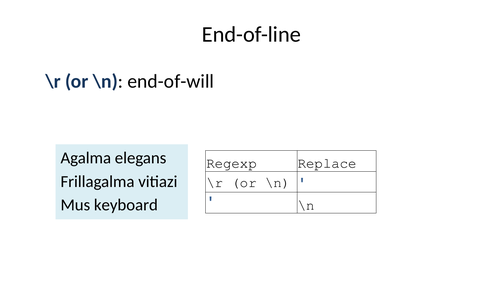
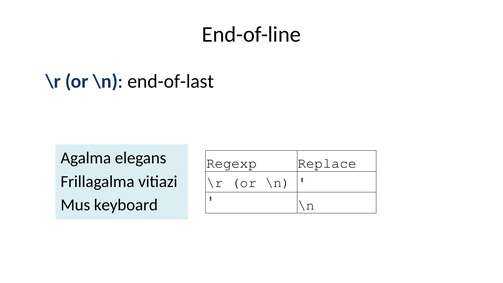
end-of-will: end-of-will -> end-of-last
